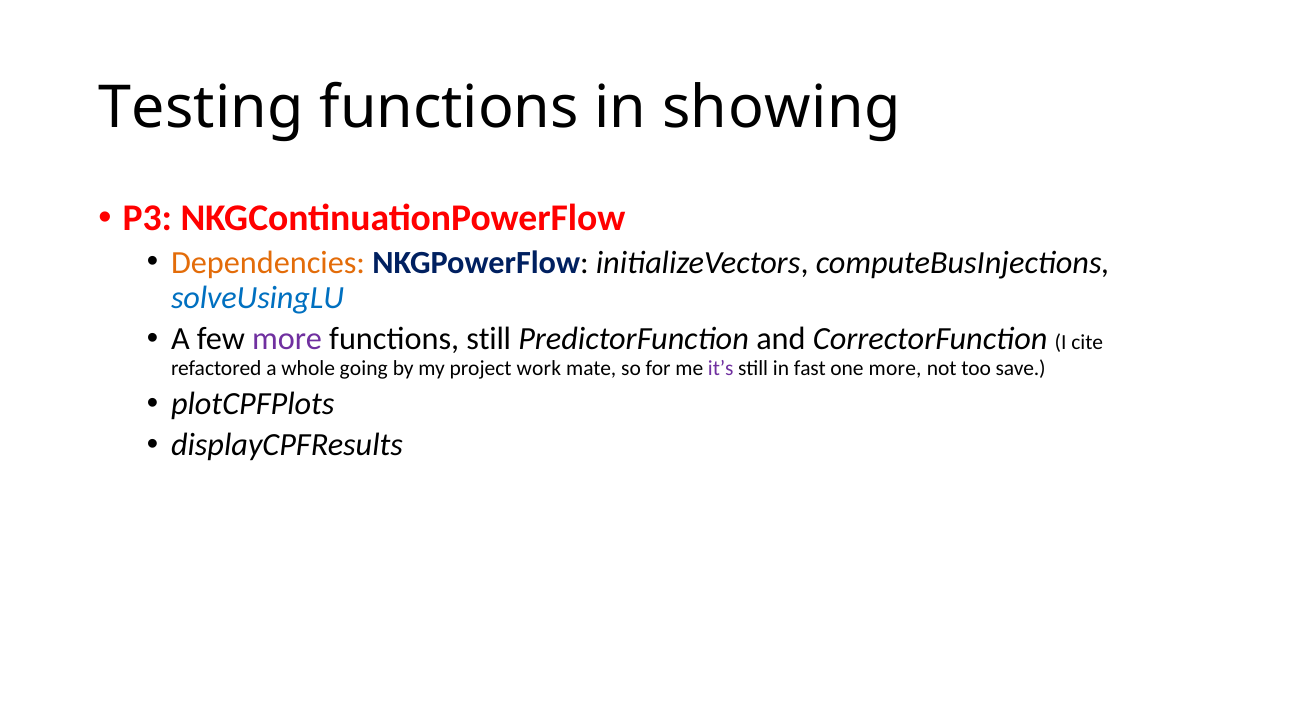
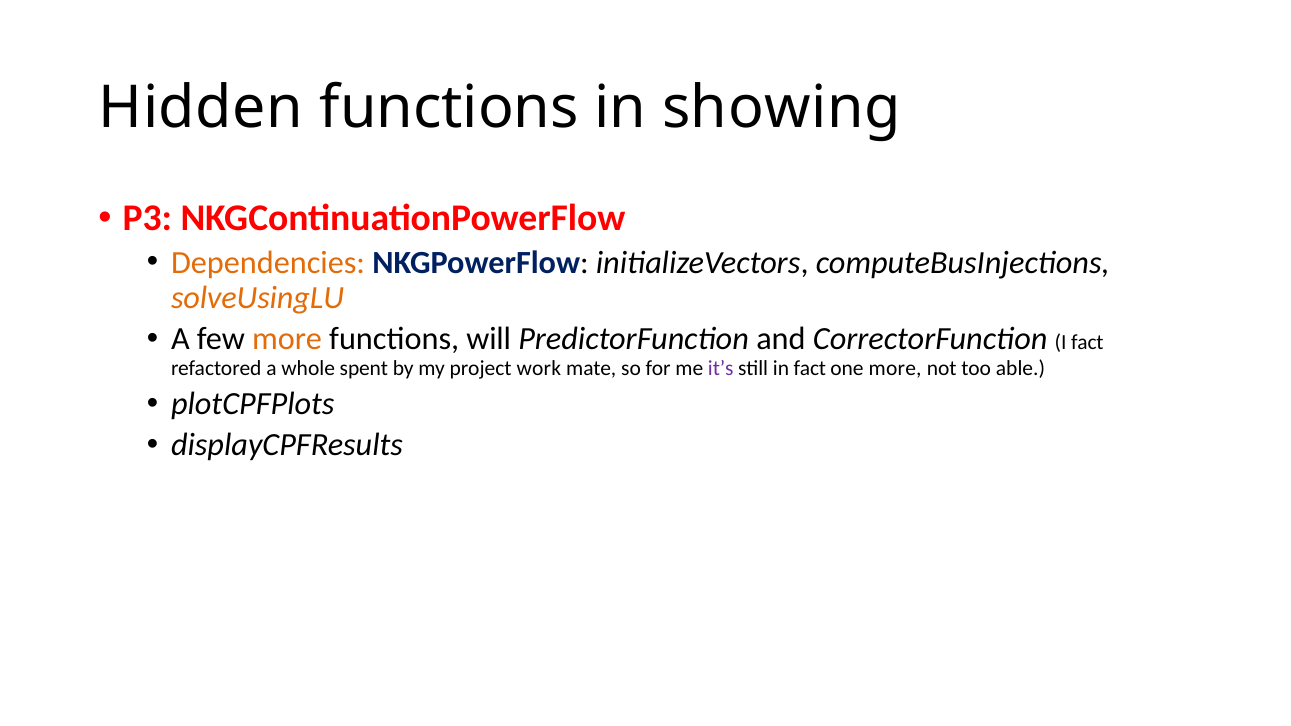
Testing: Testing -> Hidden
solveUsingLU colour: blue -> orange
more at (287, 339) colour: purple -> orange
functions still: still -> will
I cite: cite -> fact
going: going -> spent
in fast: fast -> fact
save: save -> able
